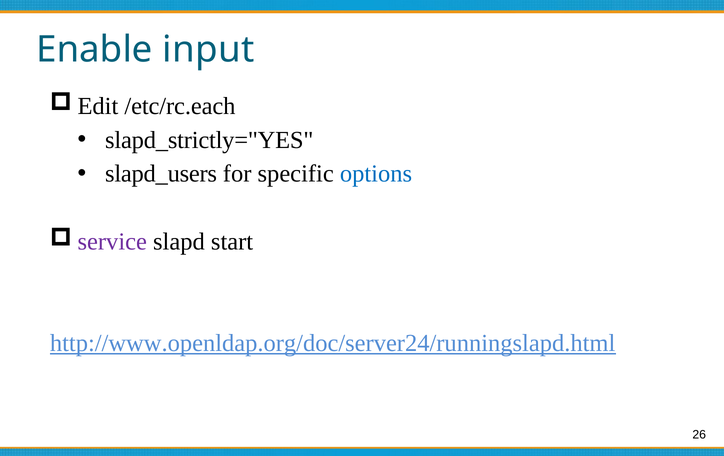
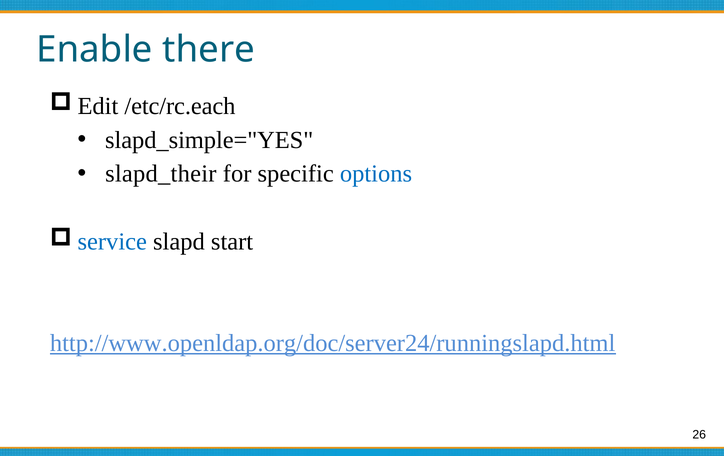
input: input -> there
slapd_strictly="YES: slapd_strictly="YES -> slapd_simple="YES
slapd_users: slapd_users -> slapd_their
service colour: purple -> blue
